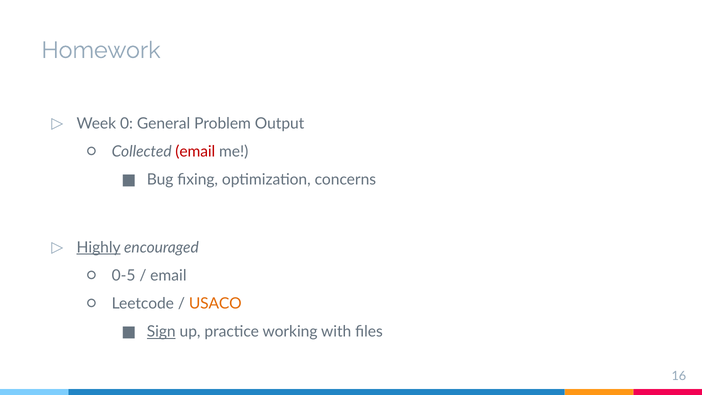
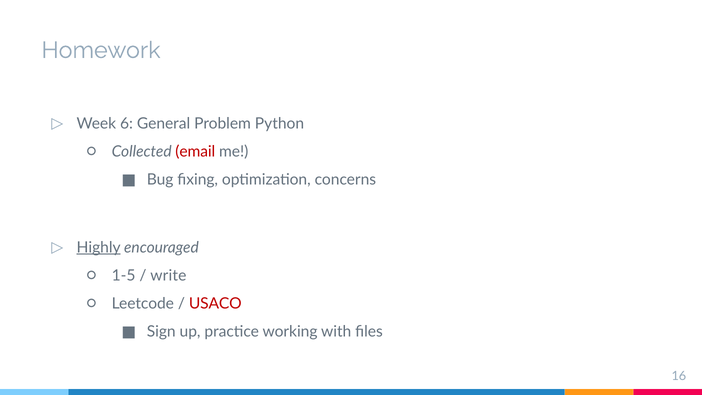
0: 0 -> 6
Output: Output -> Python
0-5: 0-5 -> 1-5
email at (168, 275): email -> write
USACO colour: orange -> red
Sign underline: present -> none
